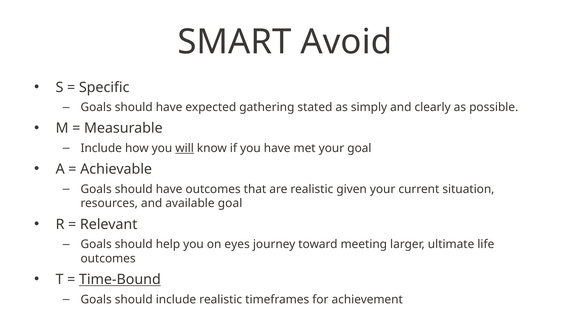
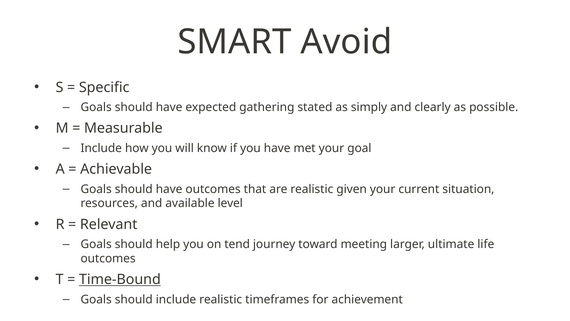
will underline: present -> none
available goal: goal -> level
eyes: eyes -> tend
